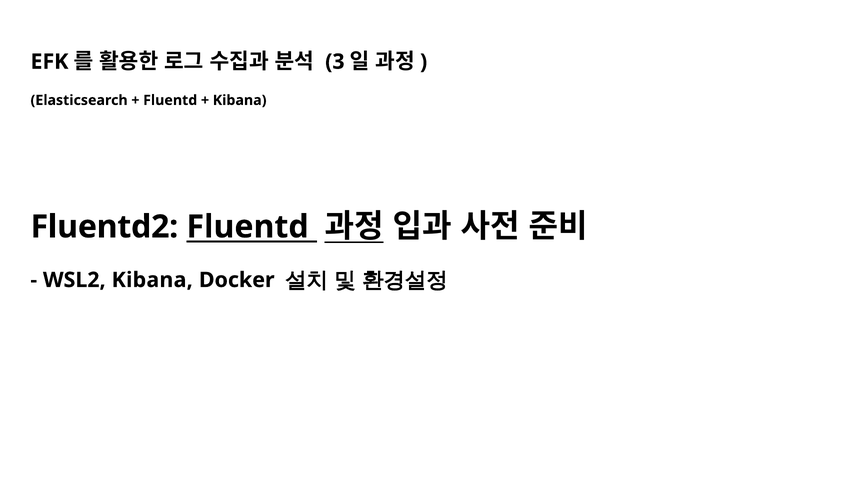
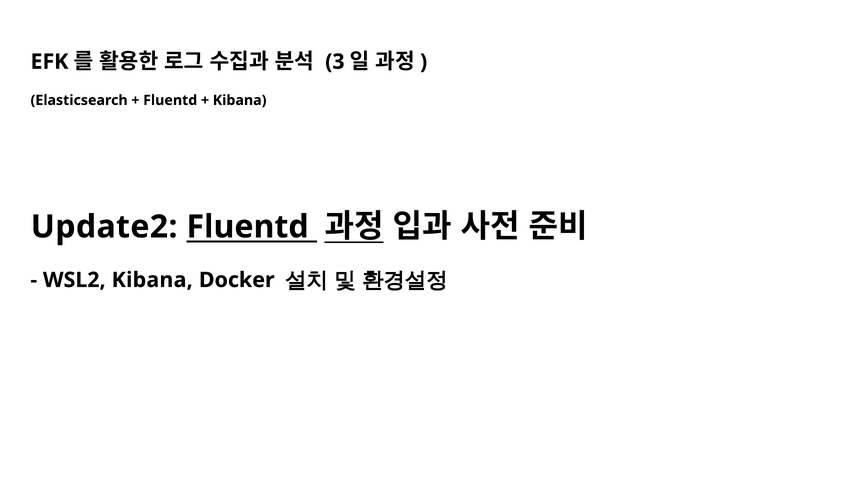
Fluentd2: Fluentd2 -> Update2
